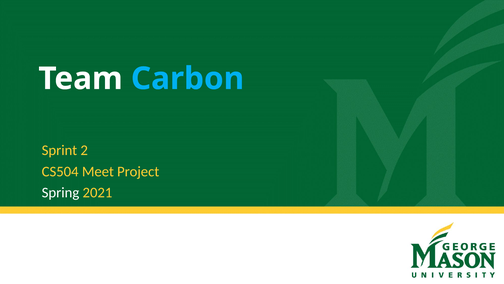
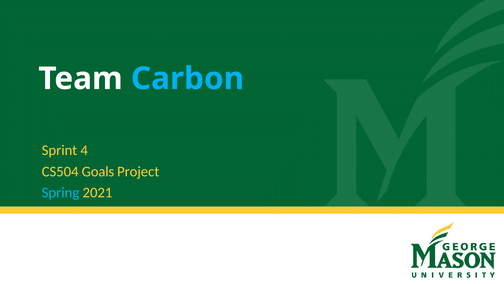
2: 2 -> 4
Meet: Meet -> Goals
Spring colour: white -> light blue
